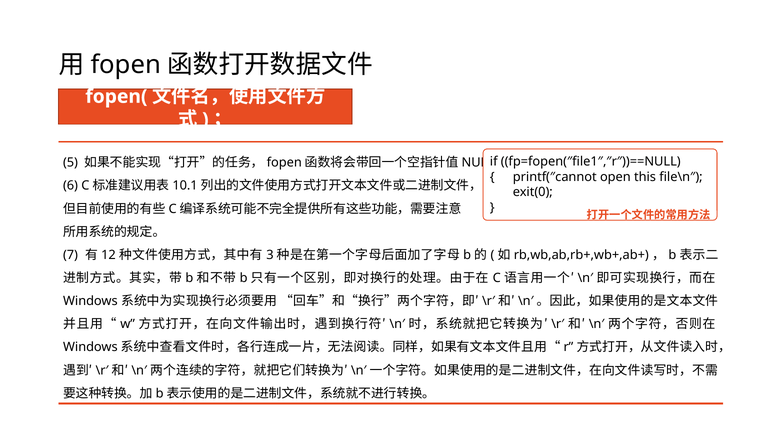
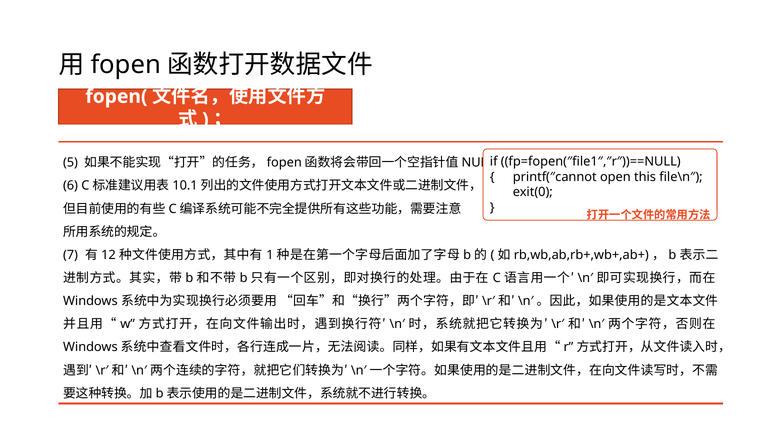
3: 3 -> 1
